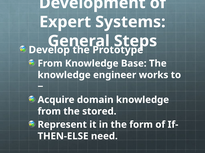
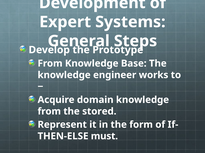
need: need -> must
